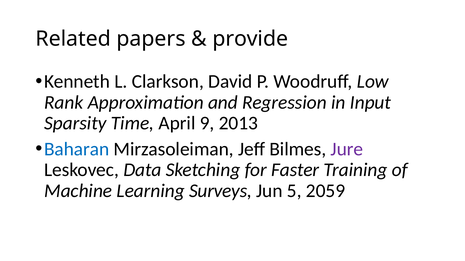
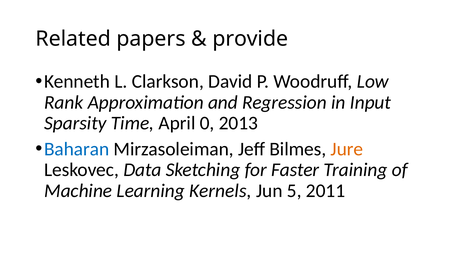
9: 9 -> 0
Jure colour: purple -> orange
Surveys: Surveys -> Kernels
2059: 2059 -> 2011
